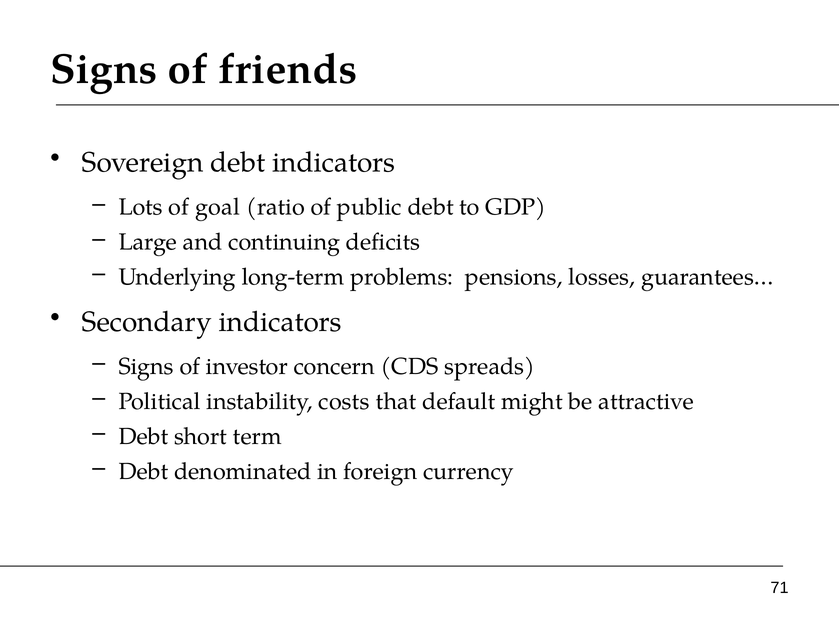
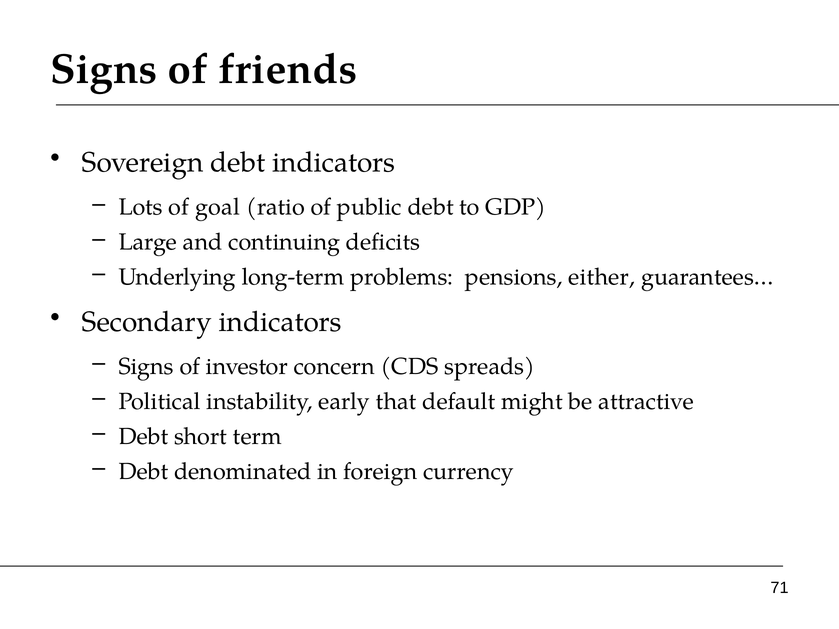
losses: losses -> either
costs: costs -> early
